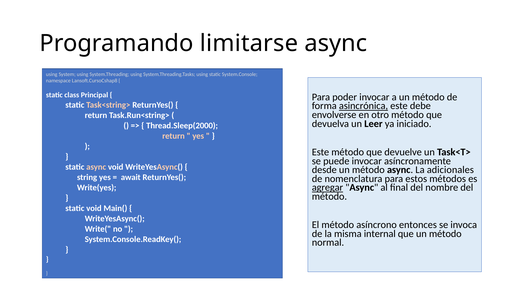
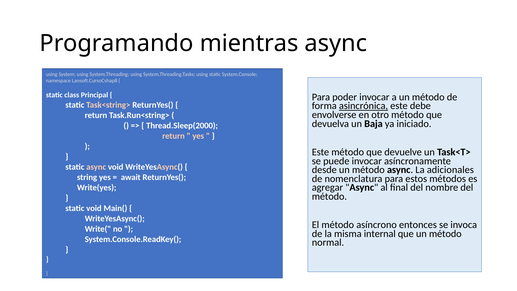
limitarse: limitarse -> mientras
Leer: Leer -> Baja
agregar underline: present -> none
